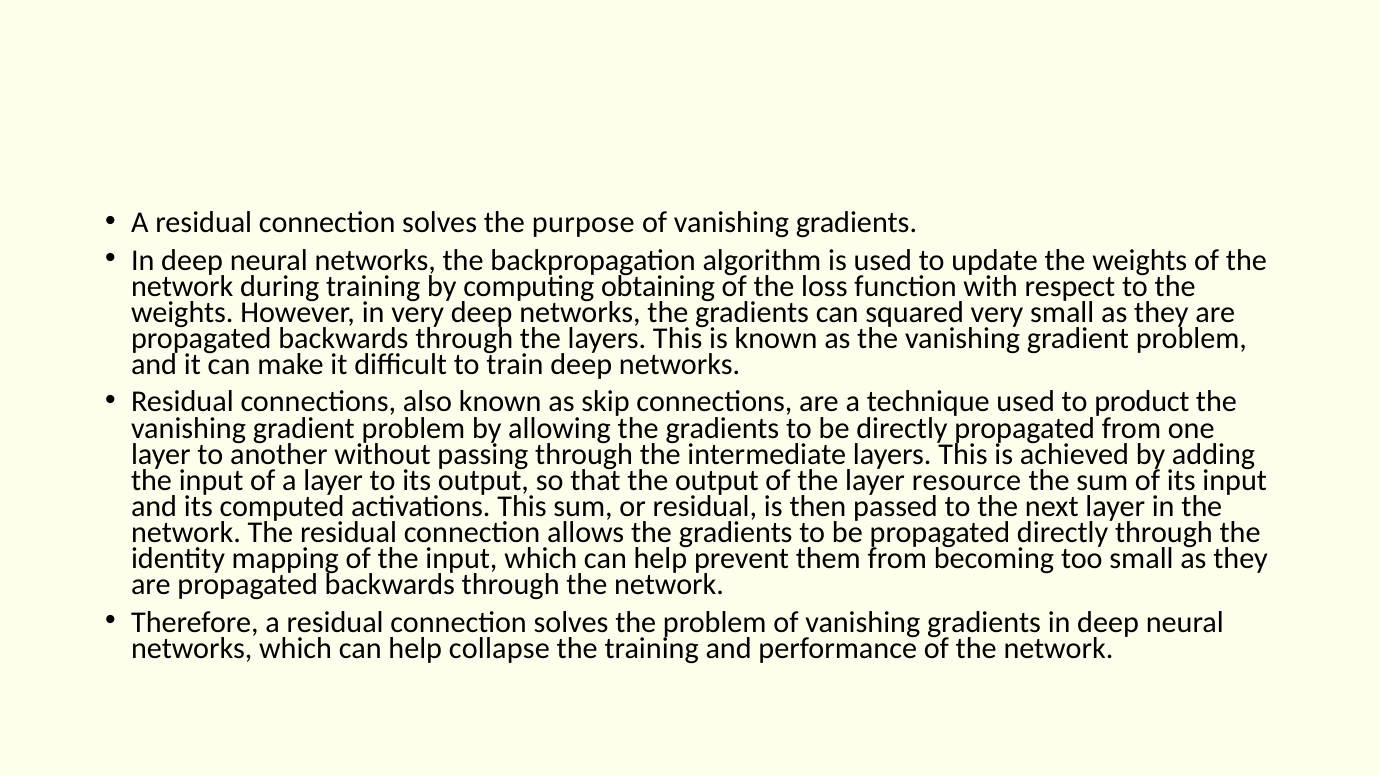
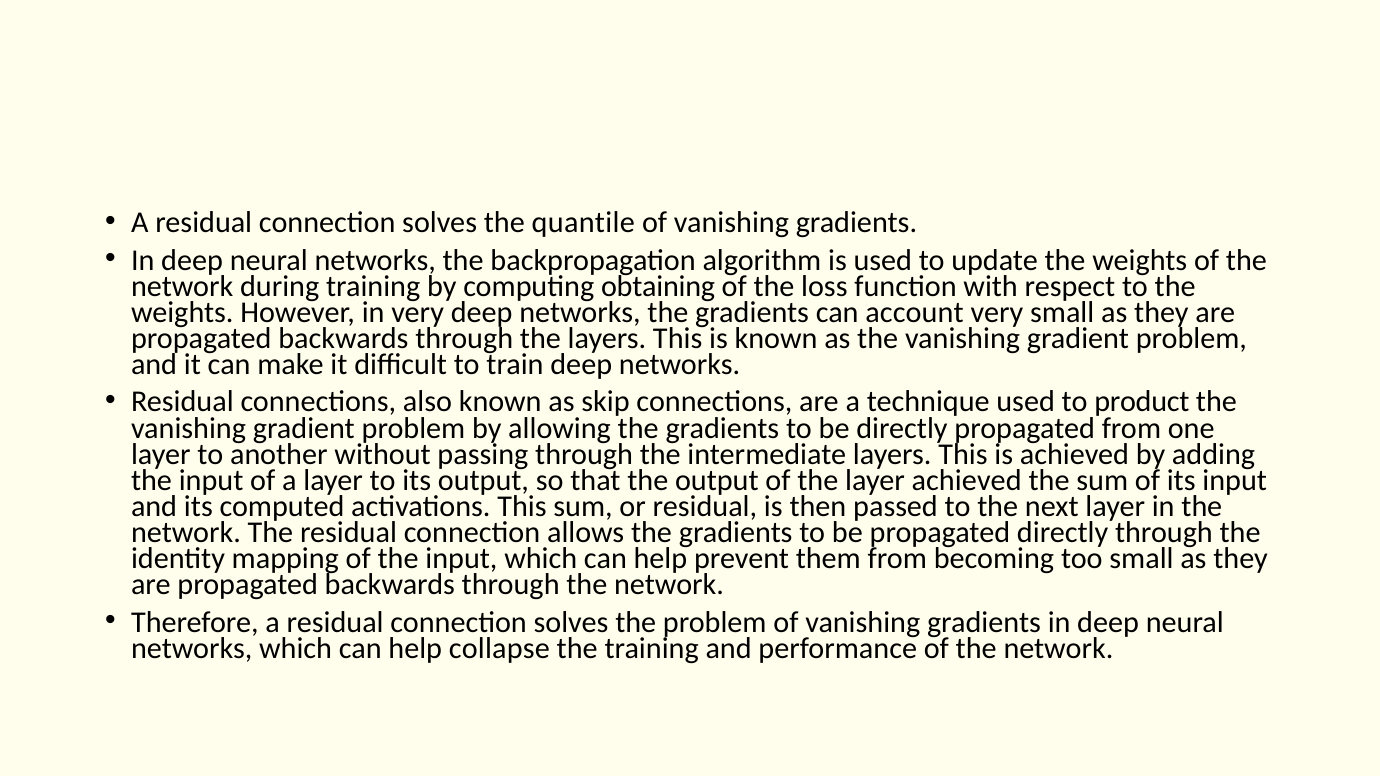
purpose: purpose -> quantile
squared: squared -> account
layer resource: resource -> achieved
